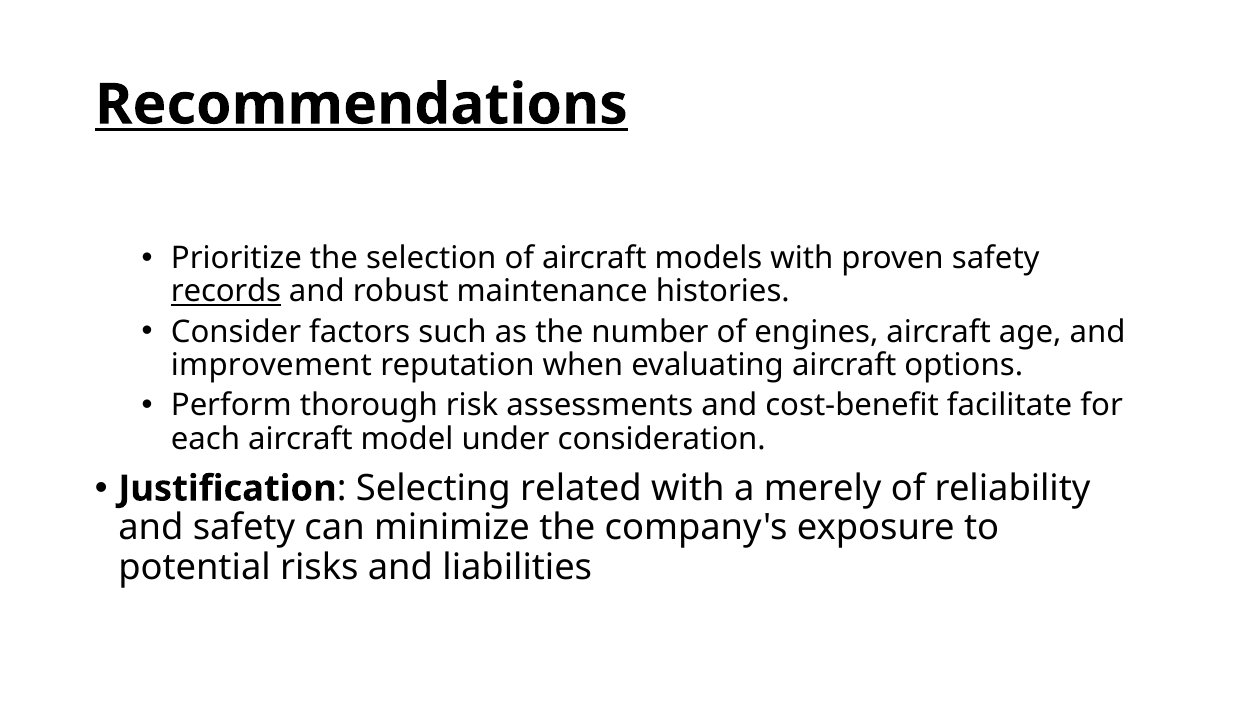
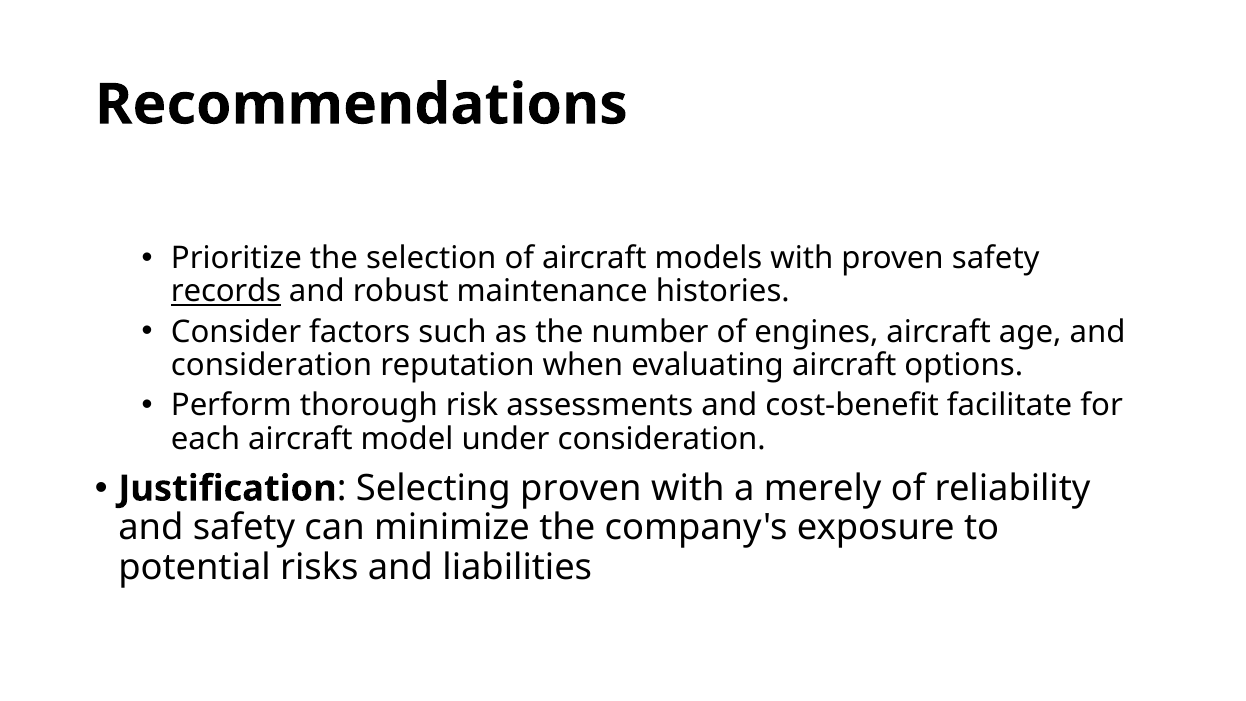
Recommendations underline: present -> none
improvement at (271, 365): improvement -> consideration
Selecting related: related -> proven
